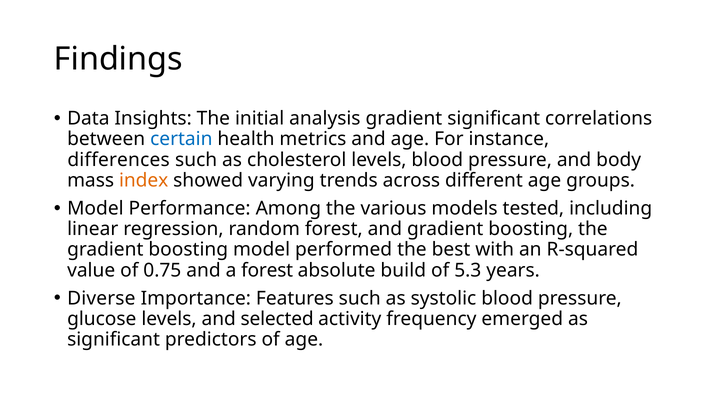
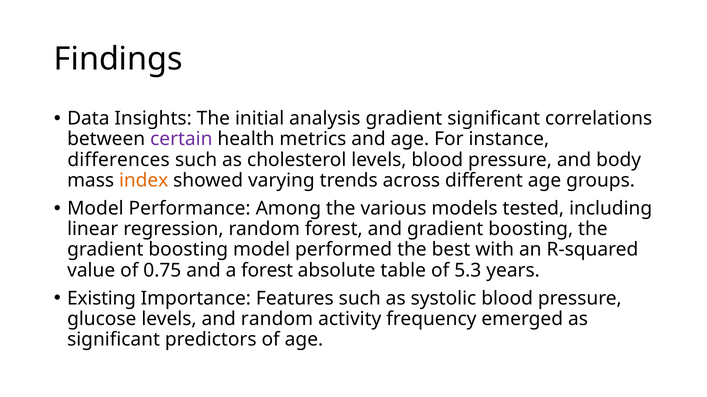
certain colour: blue -> purple
build: build -> table
Diverse: Diverse -> Existing
and selected: selected -> random
